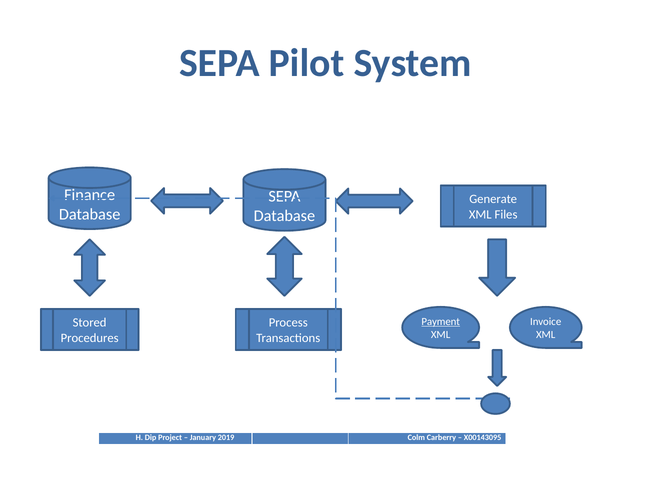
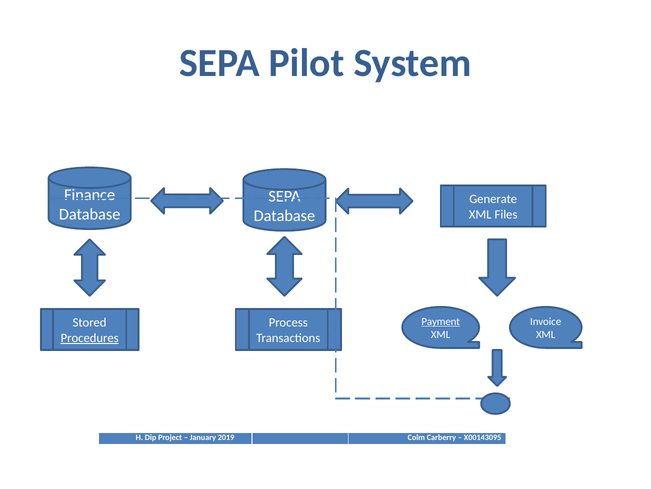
Procedures underline: none -> present
